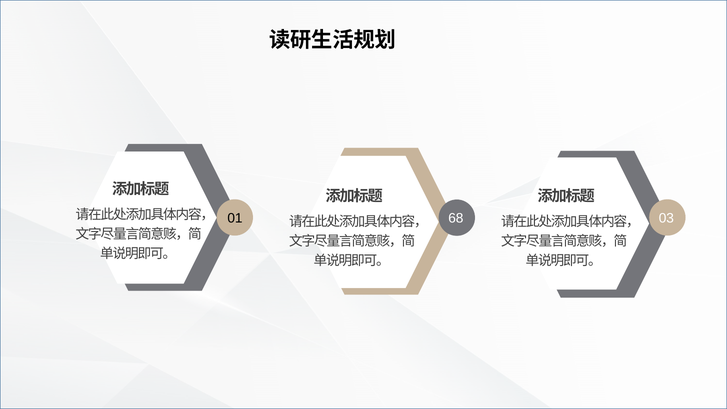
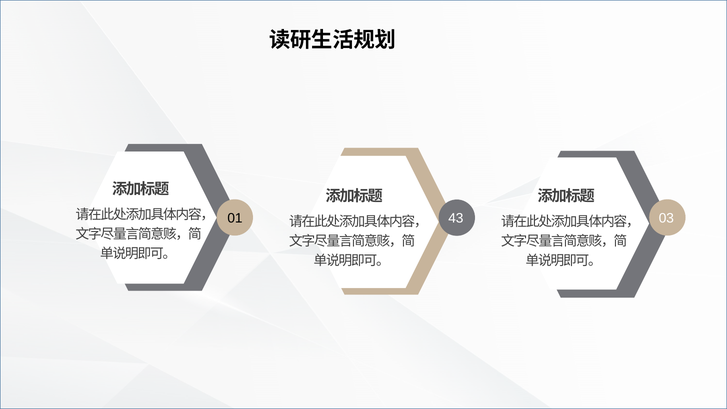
68: 68 -> 43
